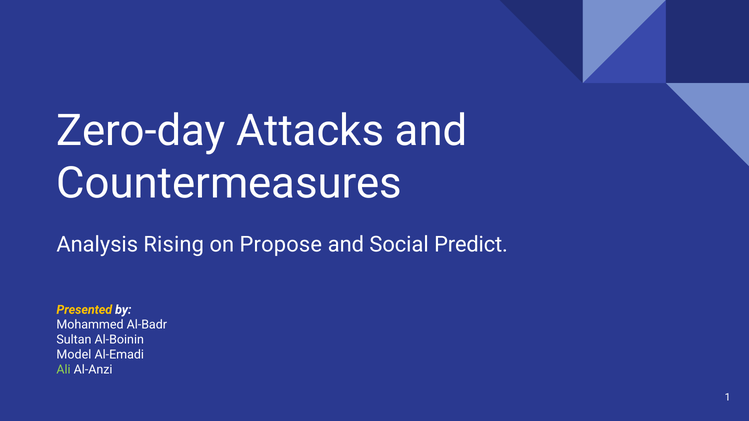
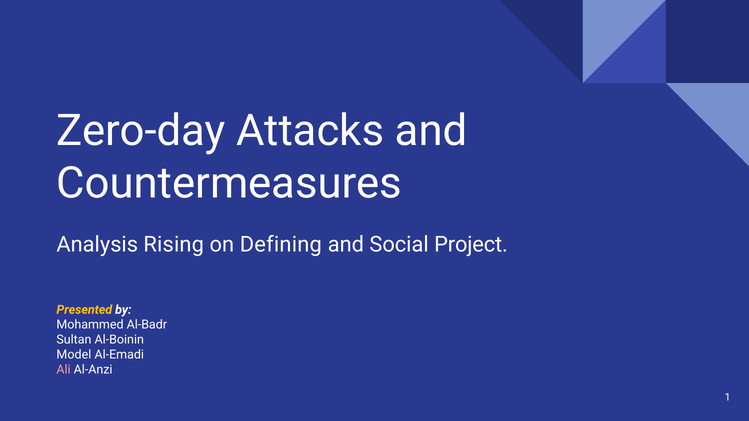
Propose: Propose -> Defining
Predict: Predict -> Project
Ali colour: light green -> pink
